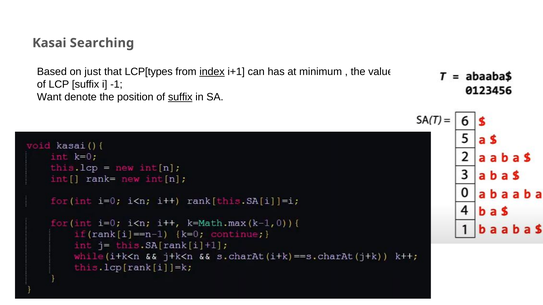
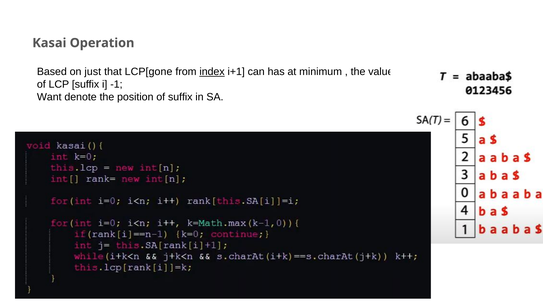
Searching: Searching -> Operation
LCP[types: LCP[types -> LCP[gone
suffix at (180, 97) underline: present -> none
